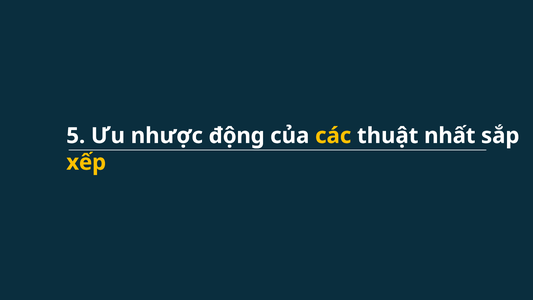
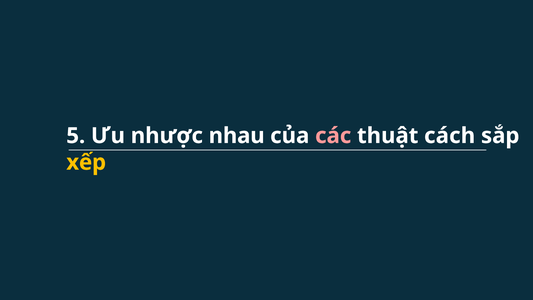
động: động -> nhau
các colour: yellow -> pink
nhất: nhất -> cách
